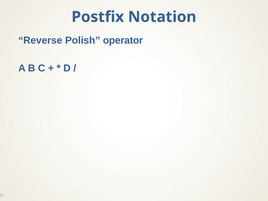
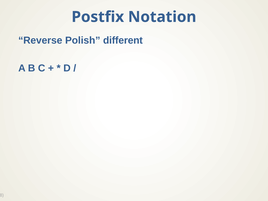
operator: operator -> different
